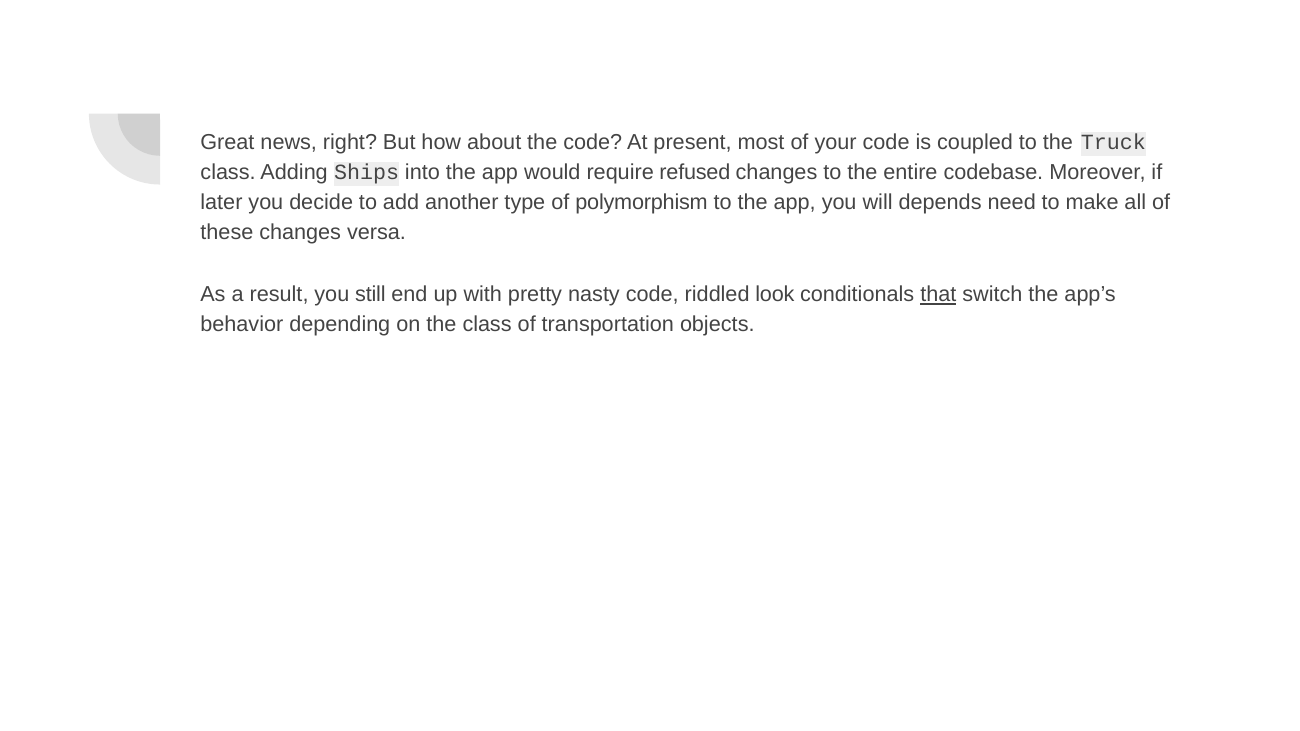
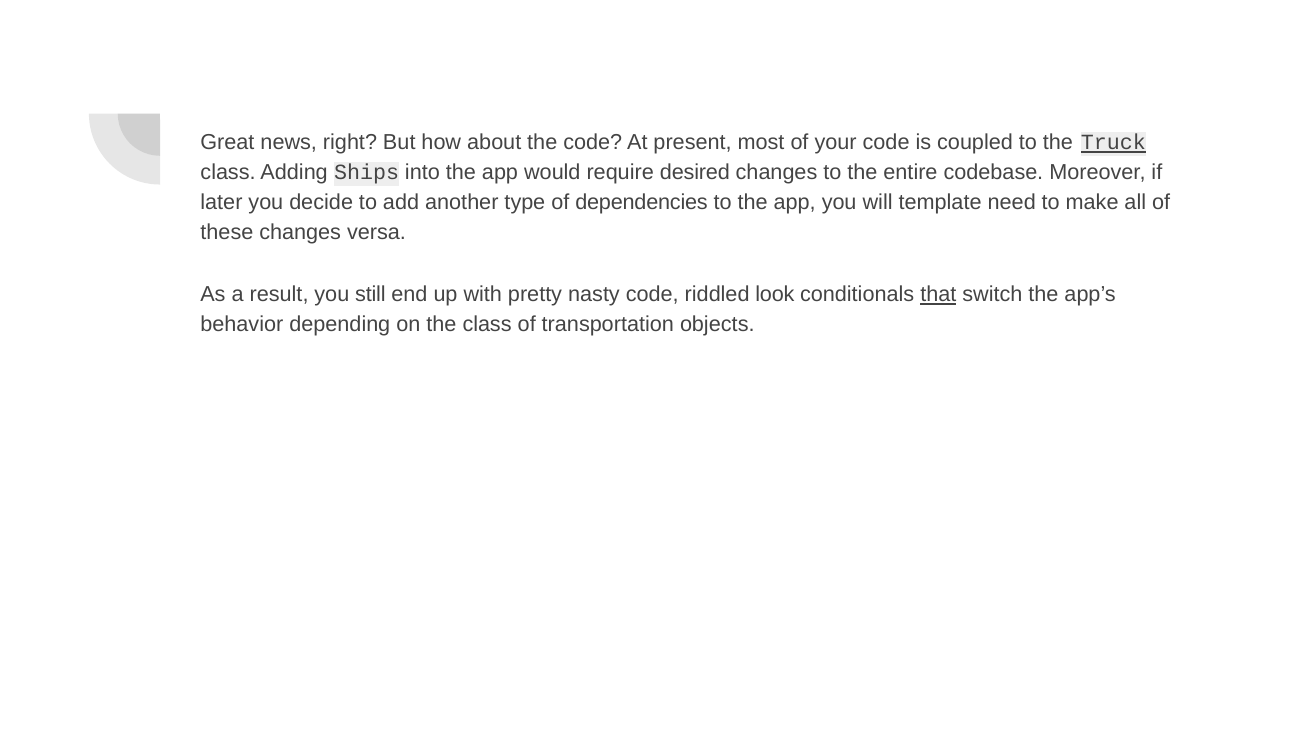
Truck underline: none -> present
refused: refused -> desired
polymorphism: polymorphism -> dependencies
depends: depends -> template
